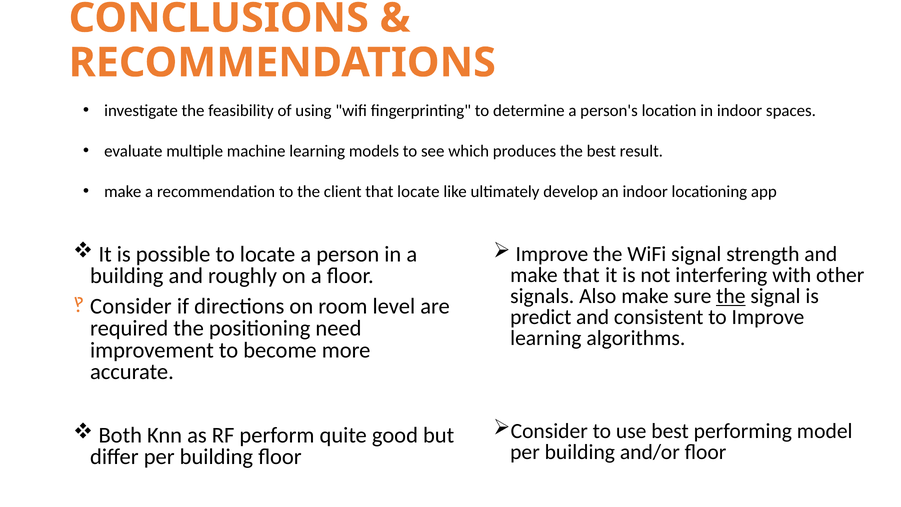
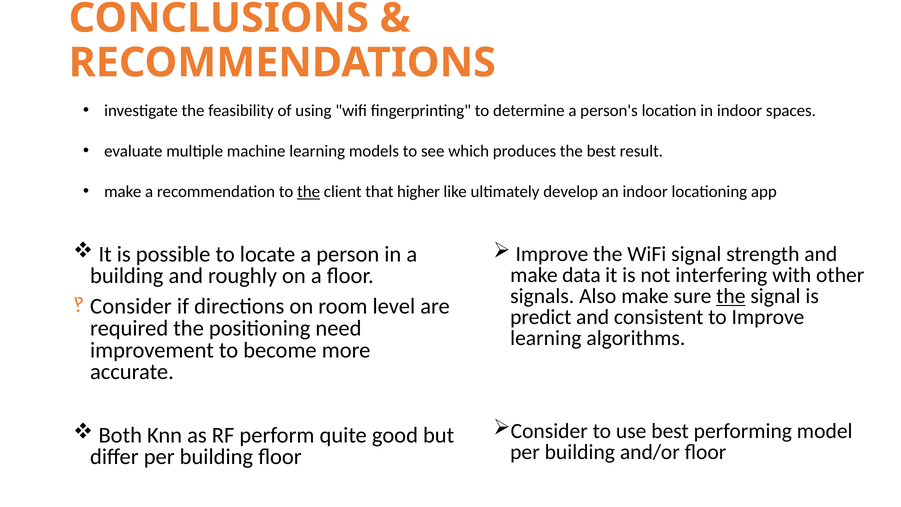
the at (309, 192) underline: none -> present
that locate: locate -> higher
make that: that -> data
